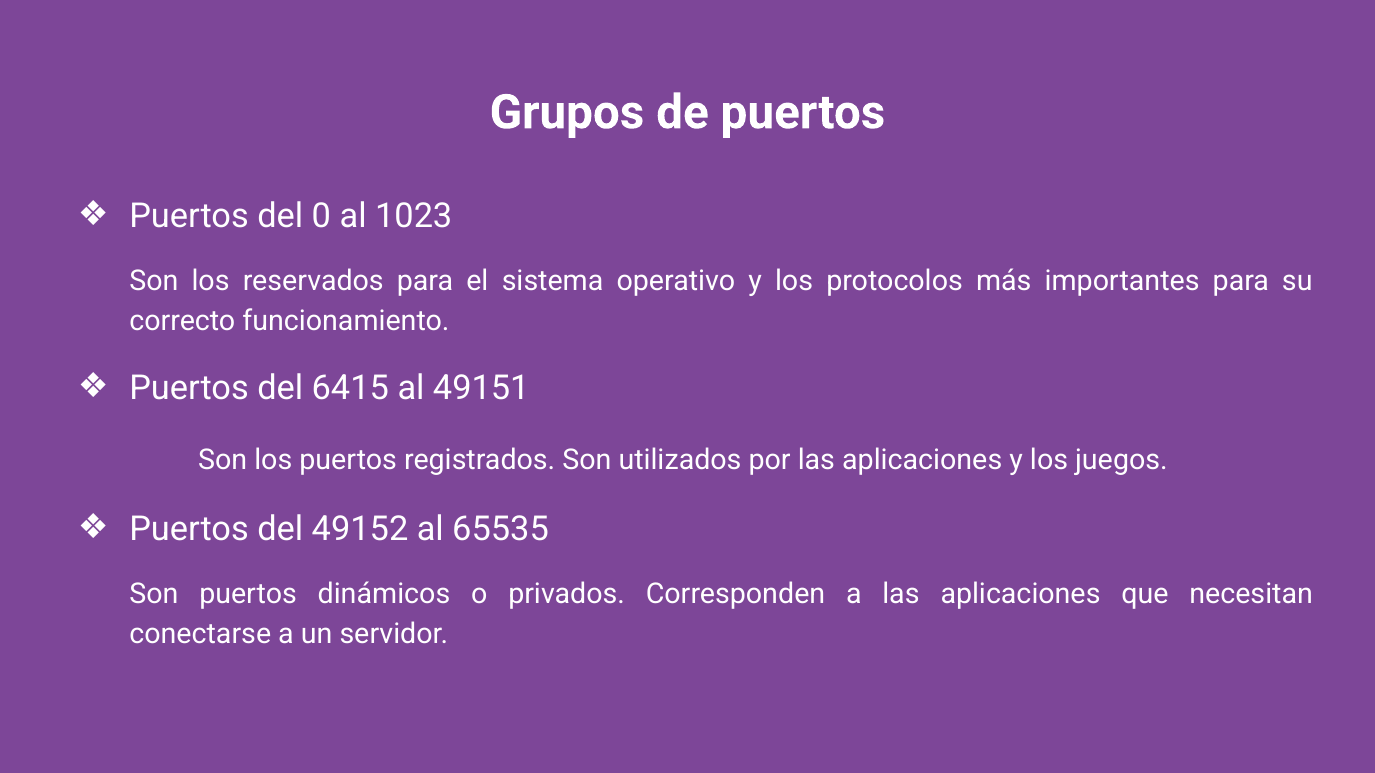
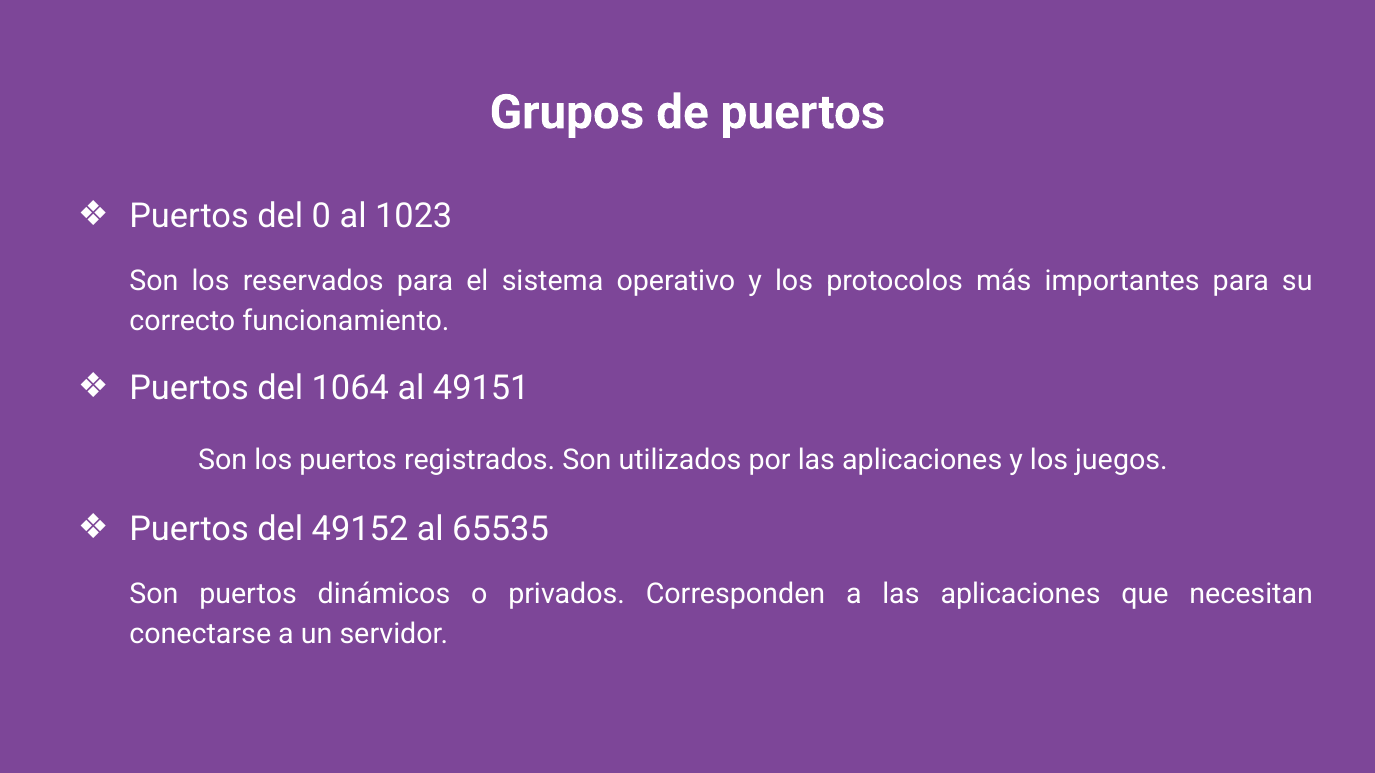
6415: 6415 -> 1064
